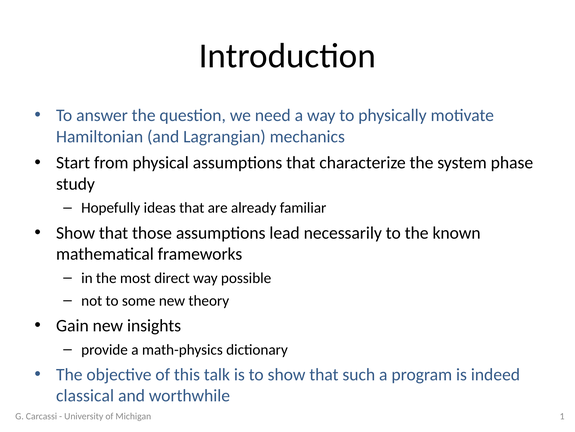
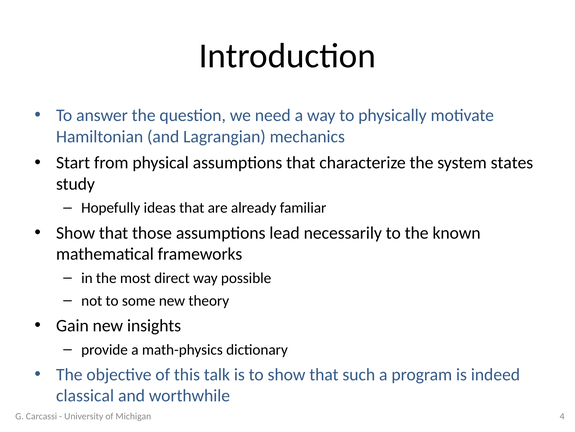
phase: phase -> states
1: 1 -> 4
